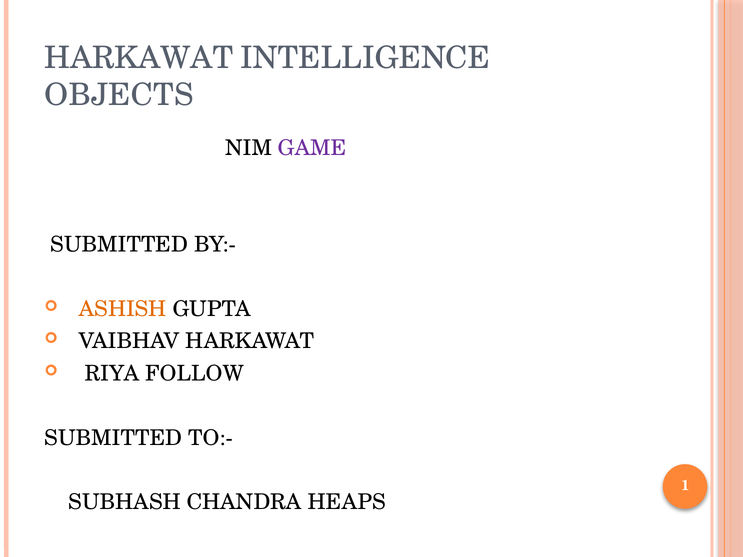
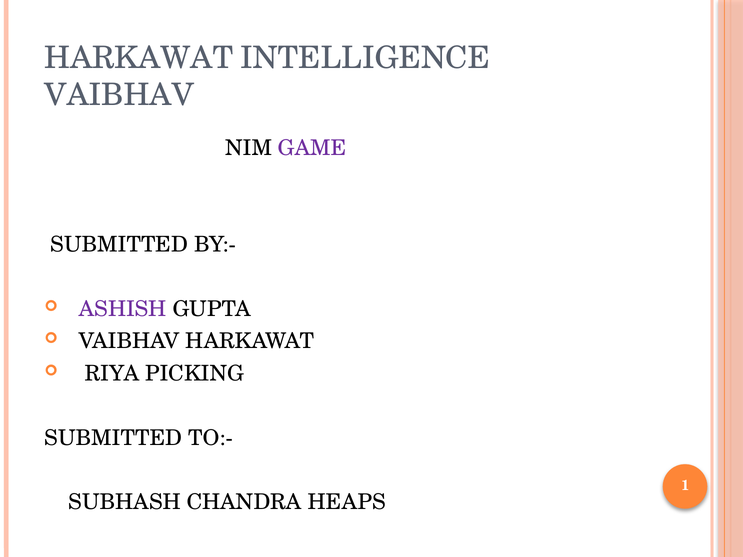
OBJECTS at (119, 95): OBJECTS -> VAIBHAV
ASHISH colour: orange -> purple
FOLLOW: FOLLOW -> PICKING
